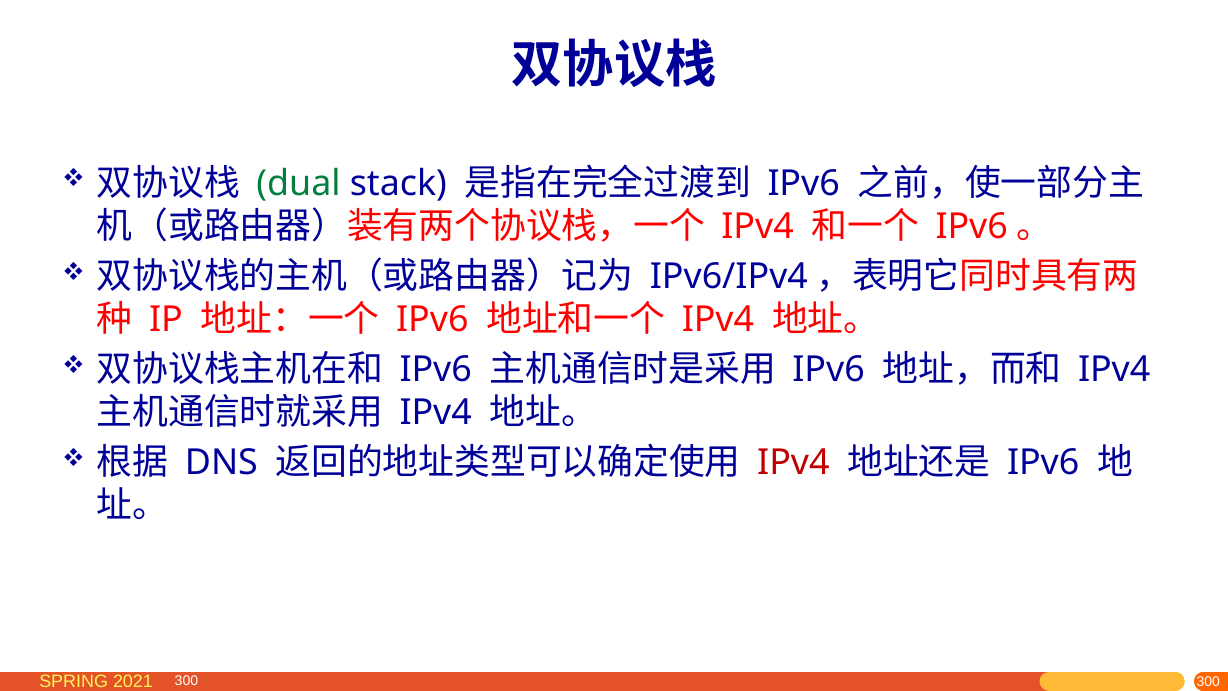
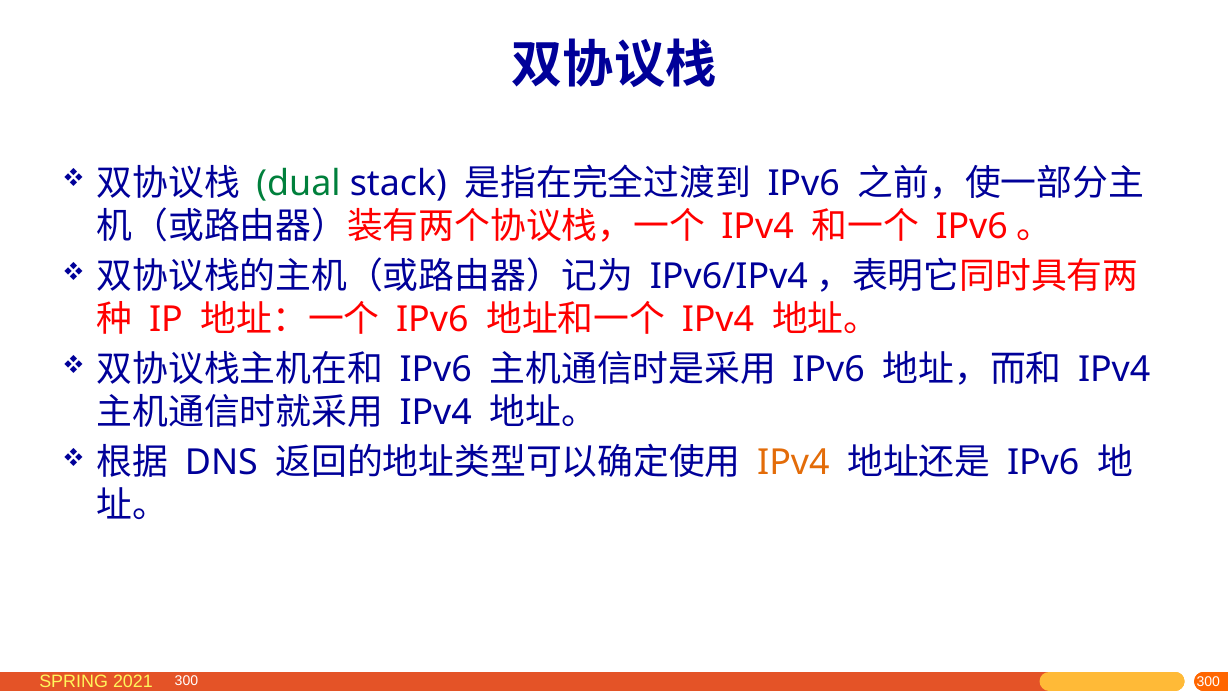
IPv4 at (793, 463) colour: red -> orange
